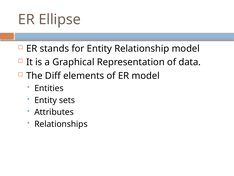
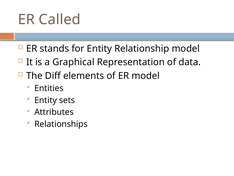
Ellipse: Ellipse -> Called
